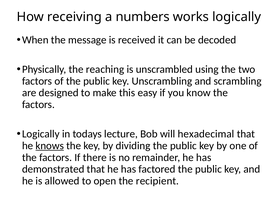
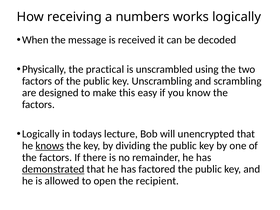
reaching: reaching -> practical
hexadecimal: hexadecimal -> unencrypted
demonstrated underline: none -> present
